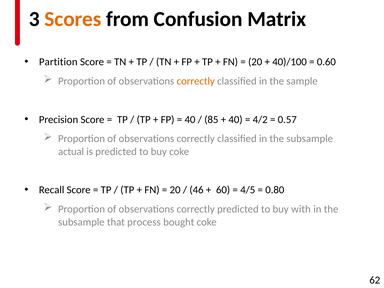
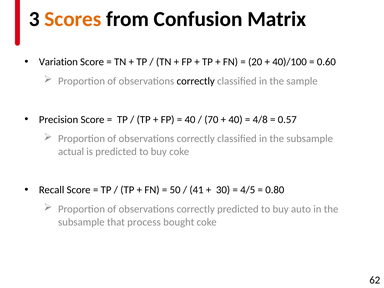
Partition: Partition -> Variation
correctly at (196, 81) colour: orange -> black
85: 85 -> 70
4/2: 4/2 -> 4/8
20 at (175, 190): 20 -> 50
46: 46 -> 41
60: 60 -> 30
with: with -> auto
